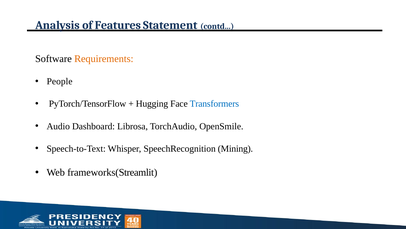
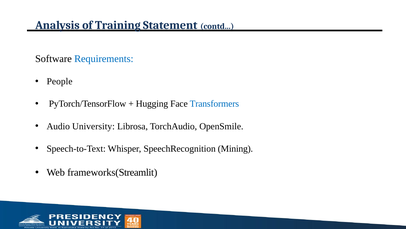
Features: Features -> Training
Requirements colour: orange -> blue
Dashboard: Dashboard -> University
